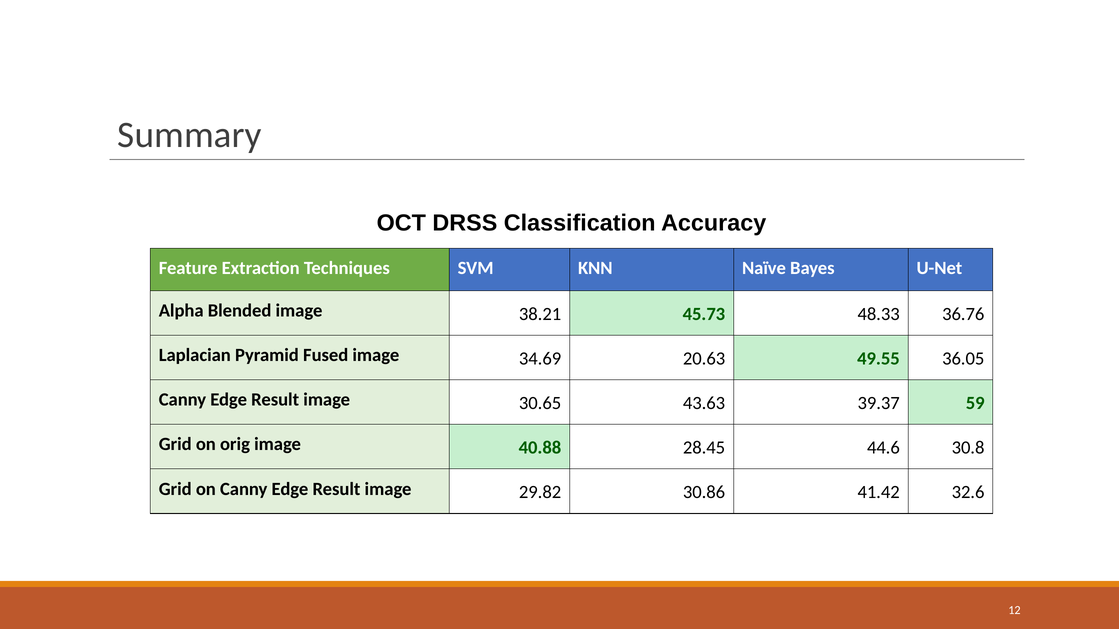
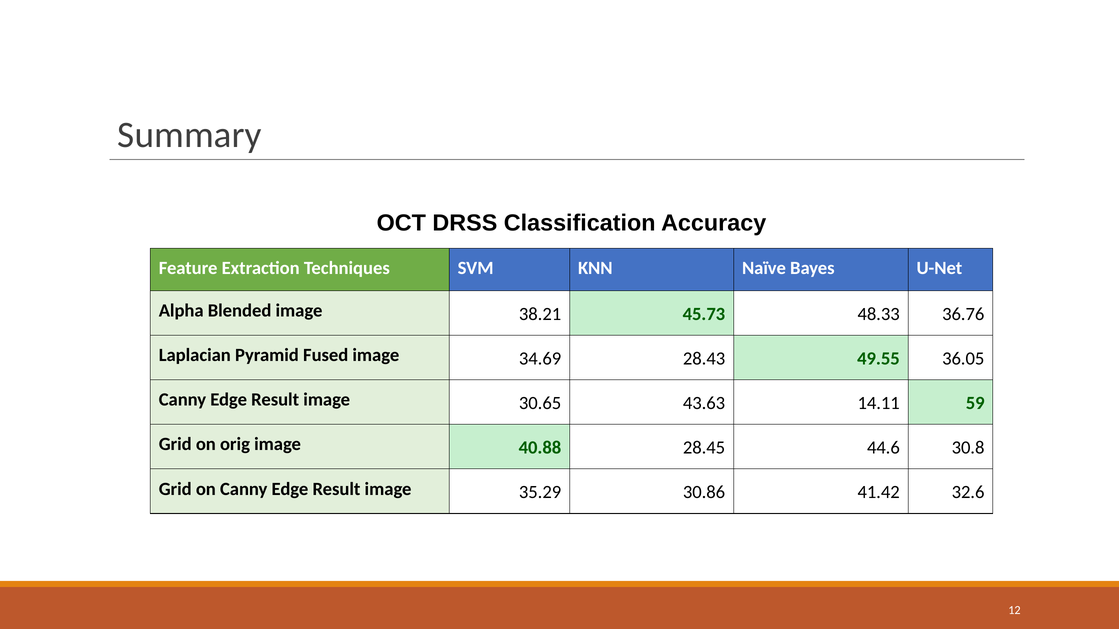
20.63: 20.63 -> 28.43
39.37: 39.37 -> 14.11
29.82: 29.82 -> 35.29
